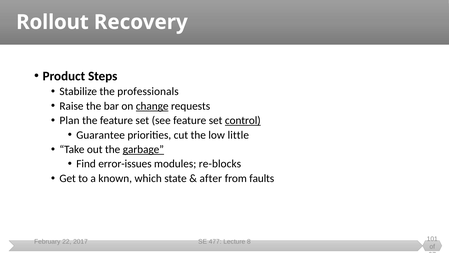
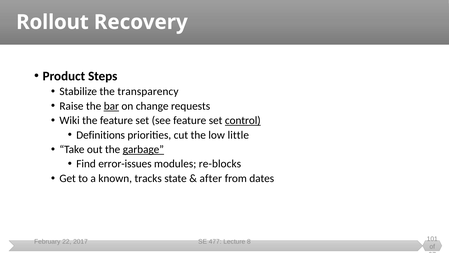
professionals: professionals -> transparency
bar underline: none -> present
change underline: present -> none
Plan: Plan -> Wiki
Guarantee: Guarantee -> Definitions
which: which -> tracks
faults: faults -> dates
